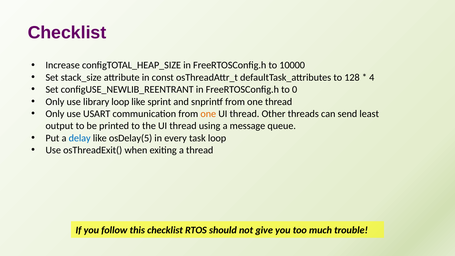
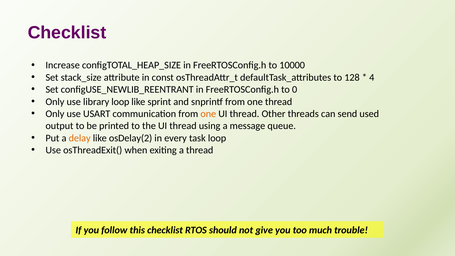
least: least -> used
delay colour: blue -> orange
osDelay(5: osDelay(5 -> osDelay(2
